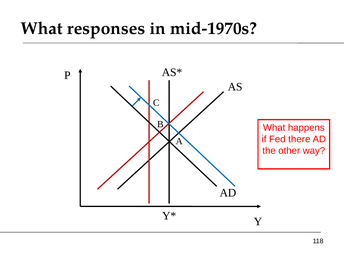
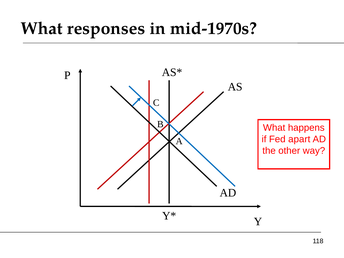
there: there -> apart
